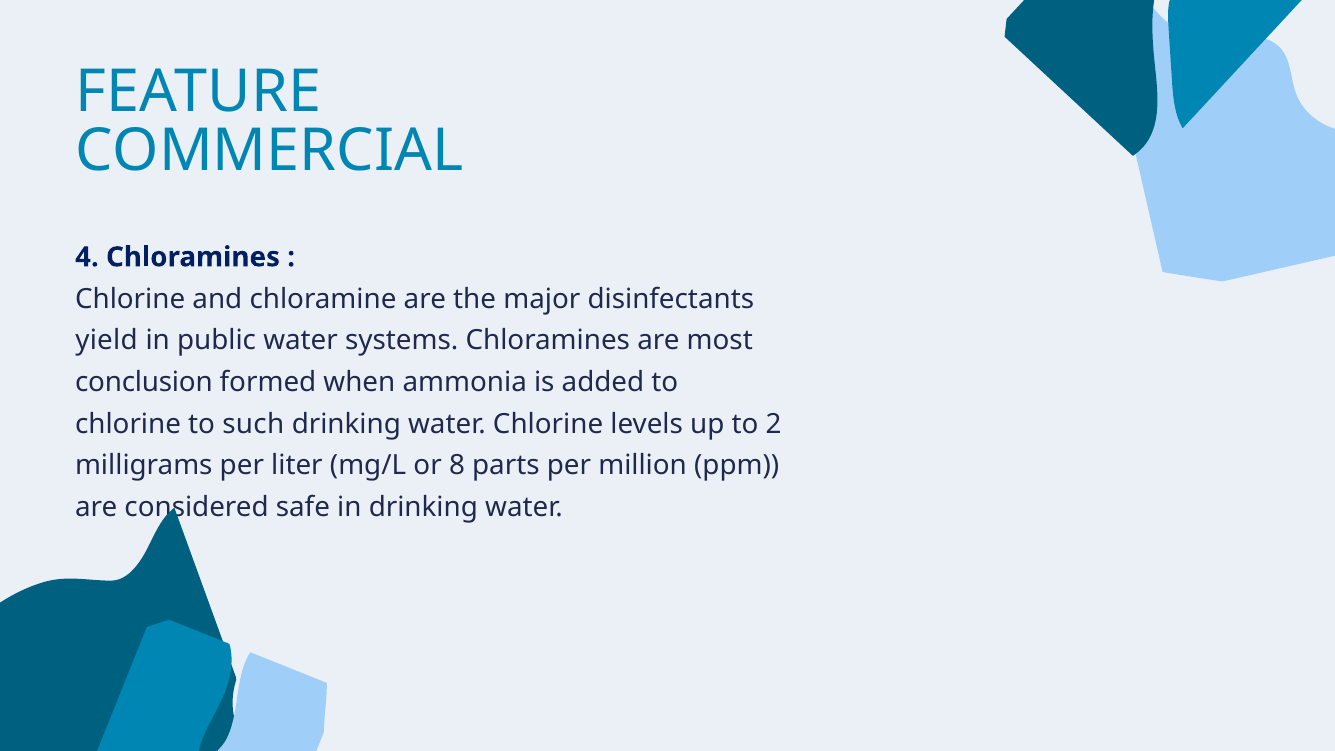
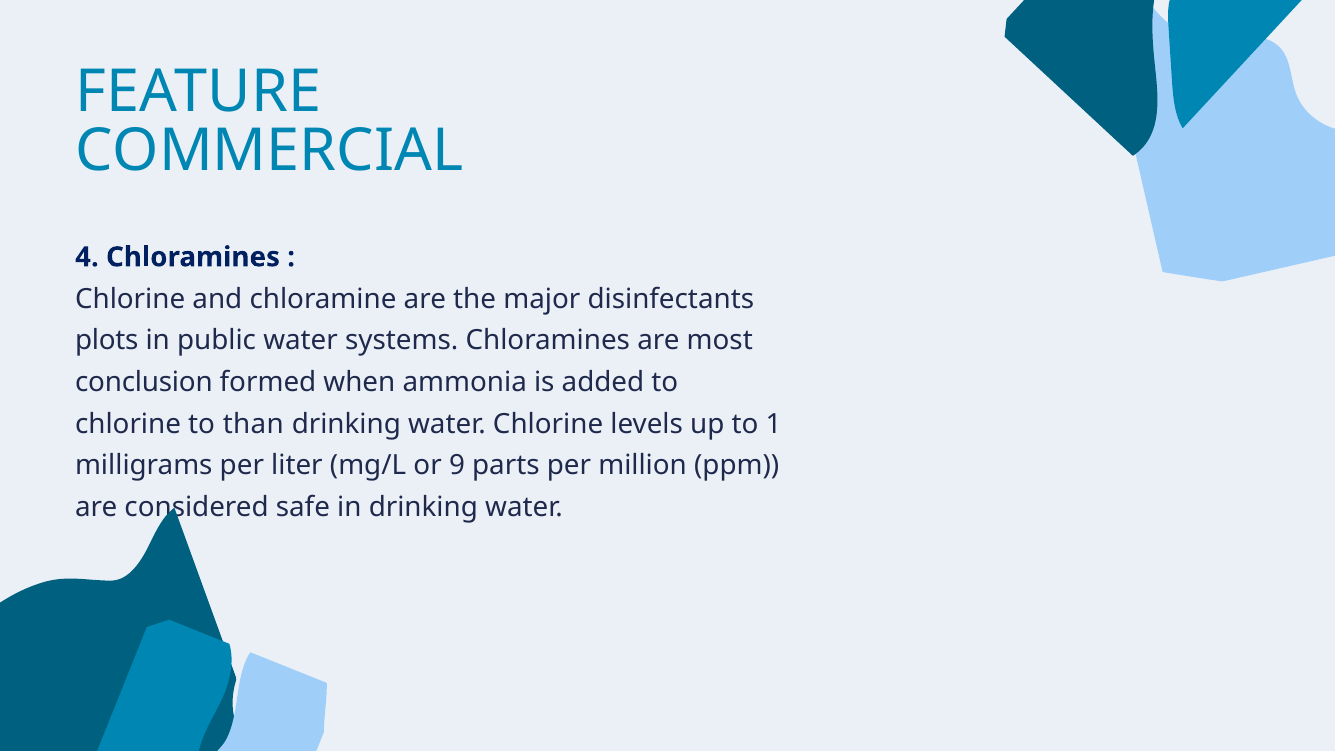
yield: yield -> plots
such: such -> than
2: 2 -> 1
8: 8 -> 9
